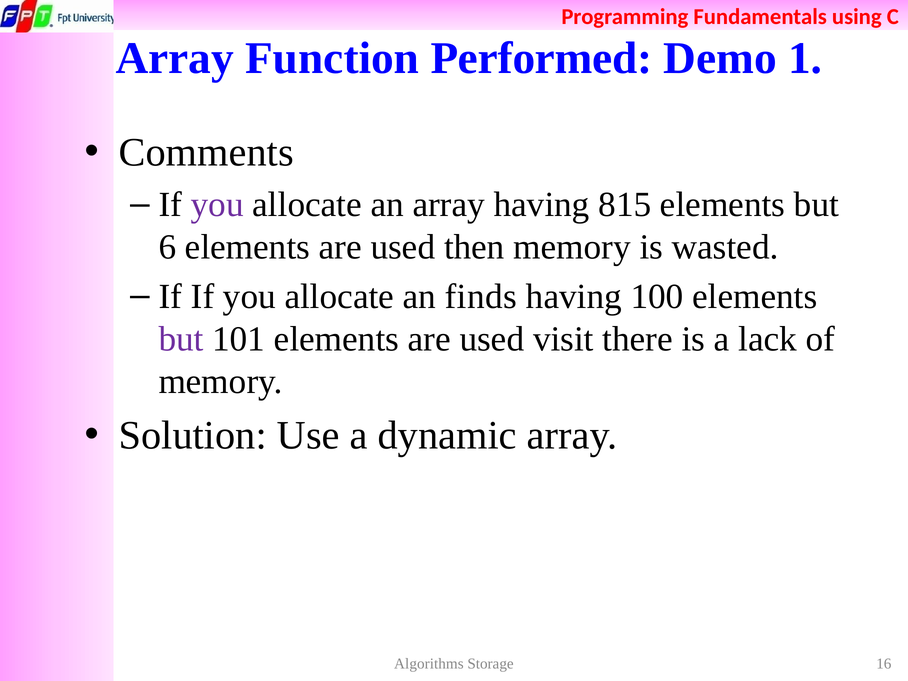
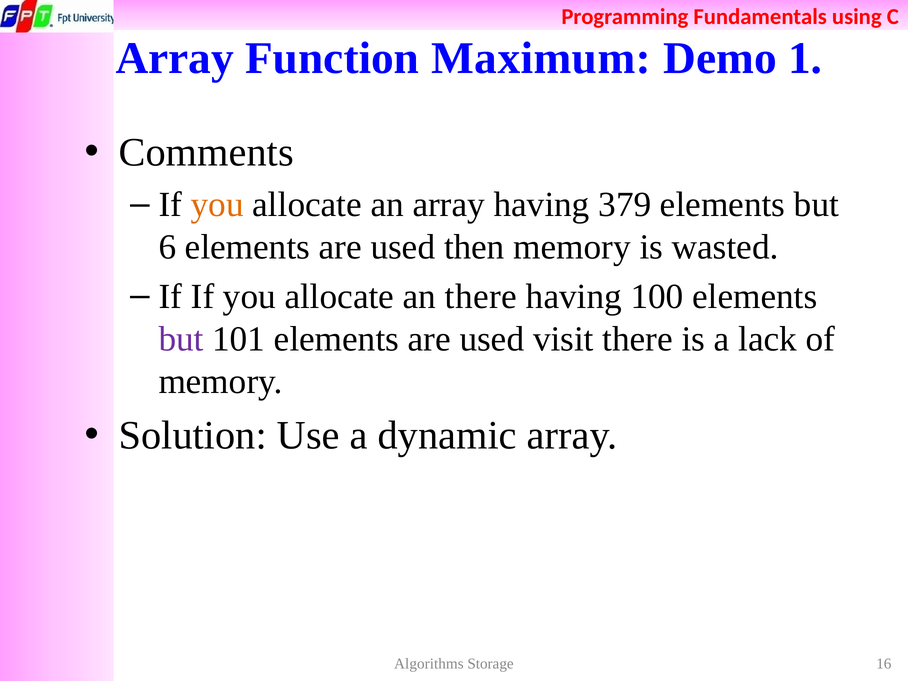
Performed: Performed -> Maximum
you at (217, 205) colour: purple -> orange
815: 815 -> 379
an finds: finds -> there
